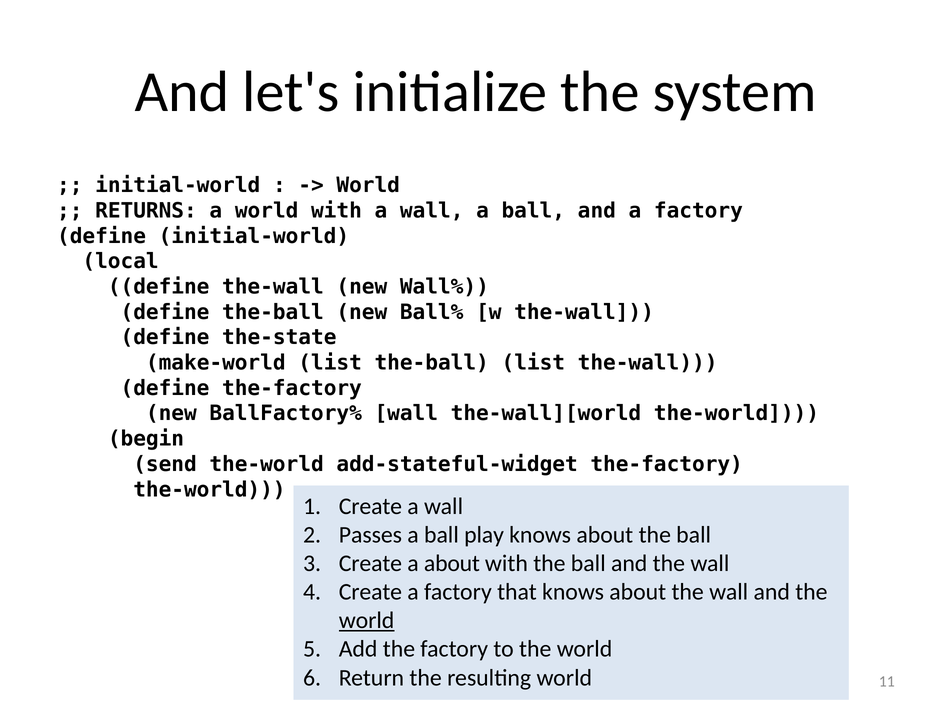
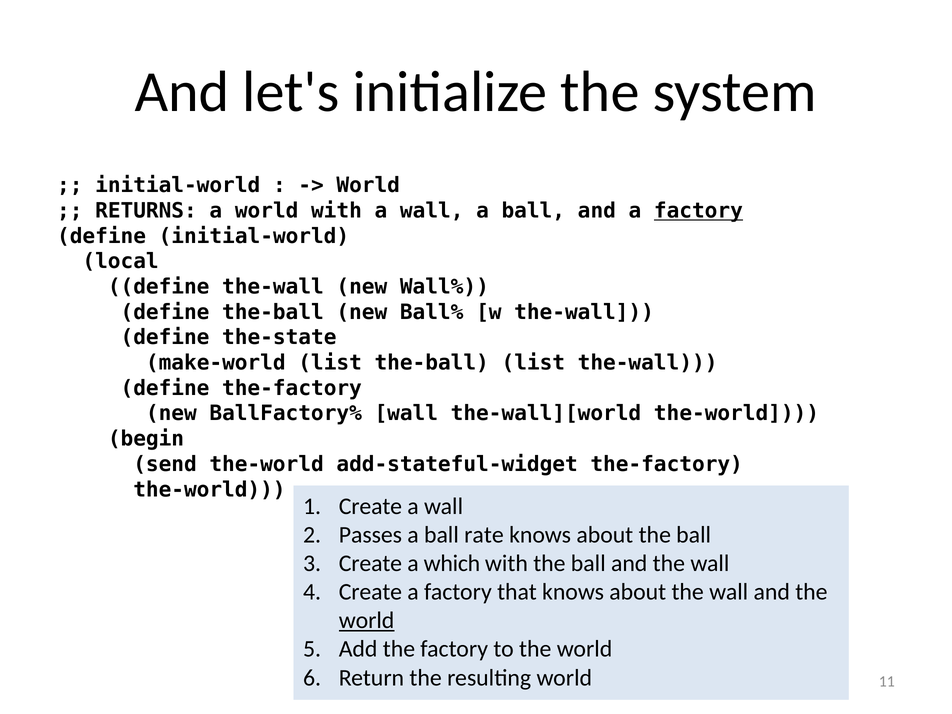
factory at (698, 211) underline: none -> present
play: play -> rate
a about: about -> which
